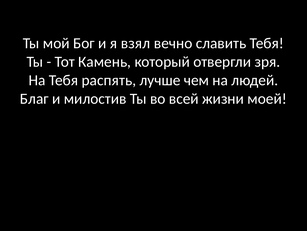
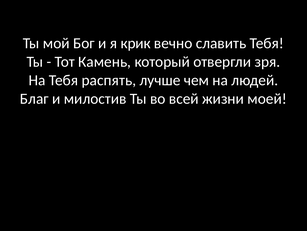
взял: взял -> крик
